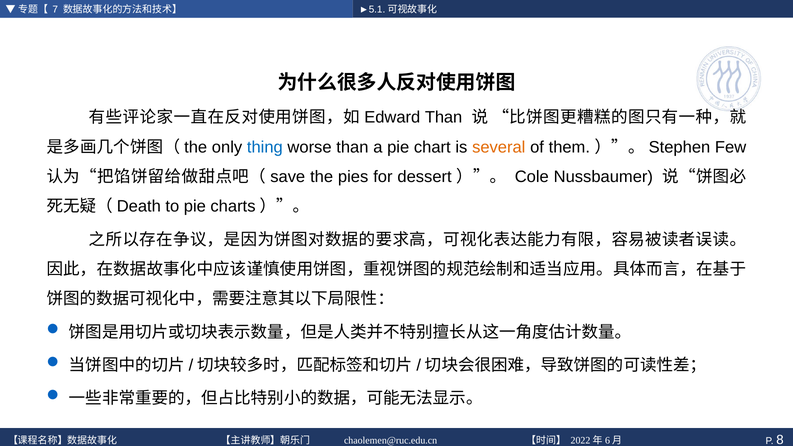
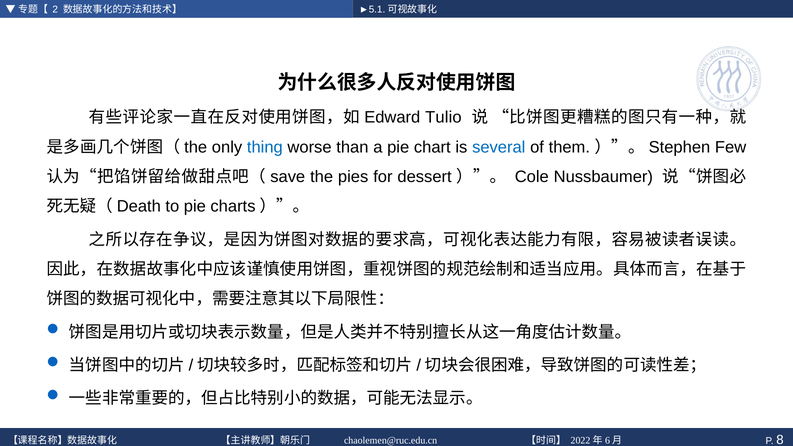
7: 7 -> 2
Than at (444, 117): Than -> Tulio
several colour: orange -> blue
